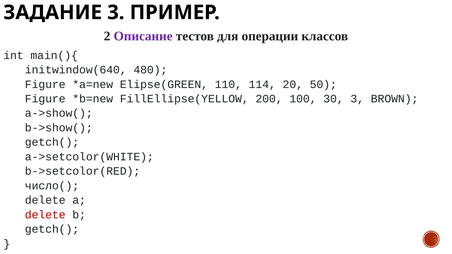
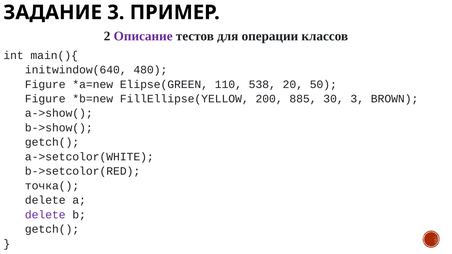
114: 114 -> 538
100: 100 -> 885
число(: число( -> точка(
delete at (45, 215) colour: red -> purple
